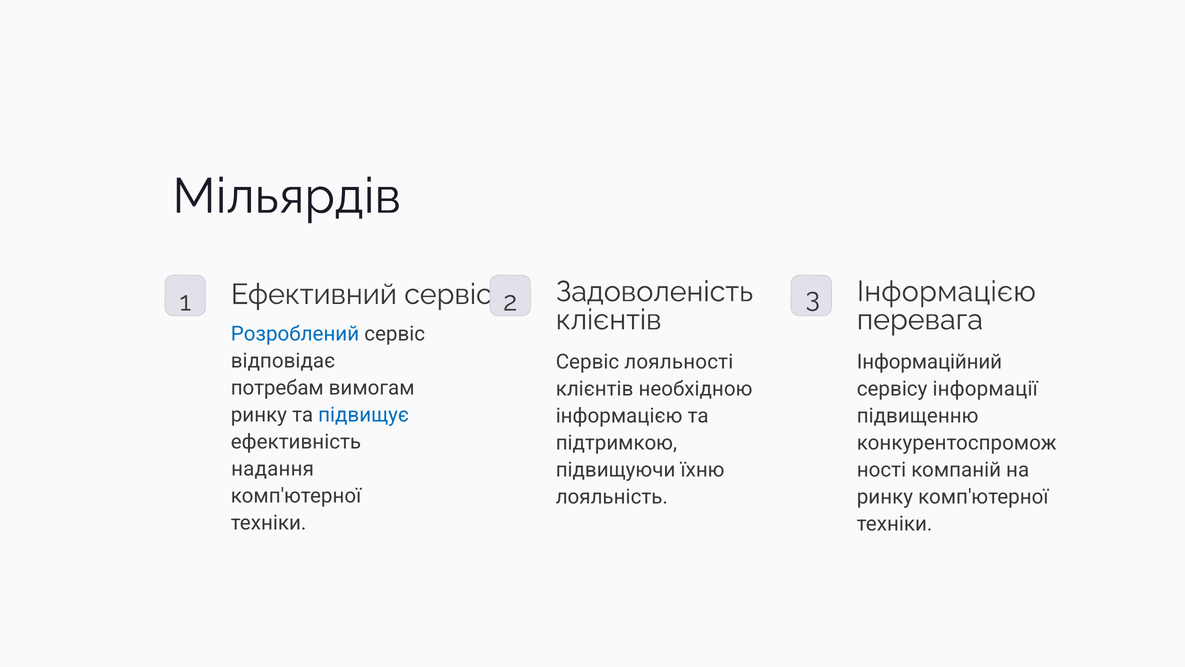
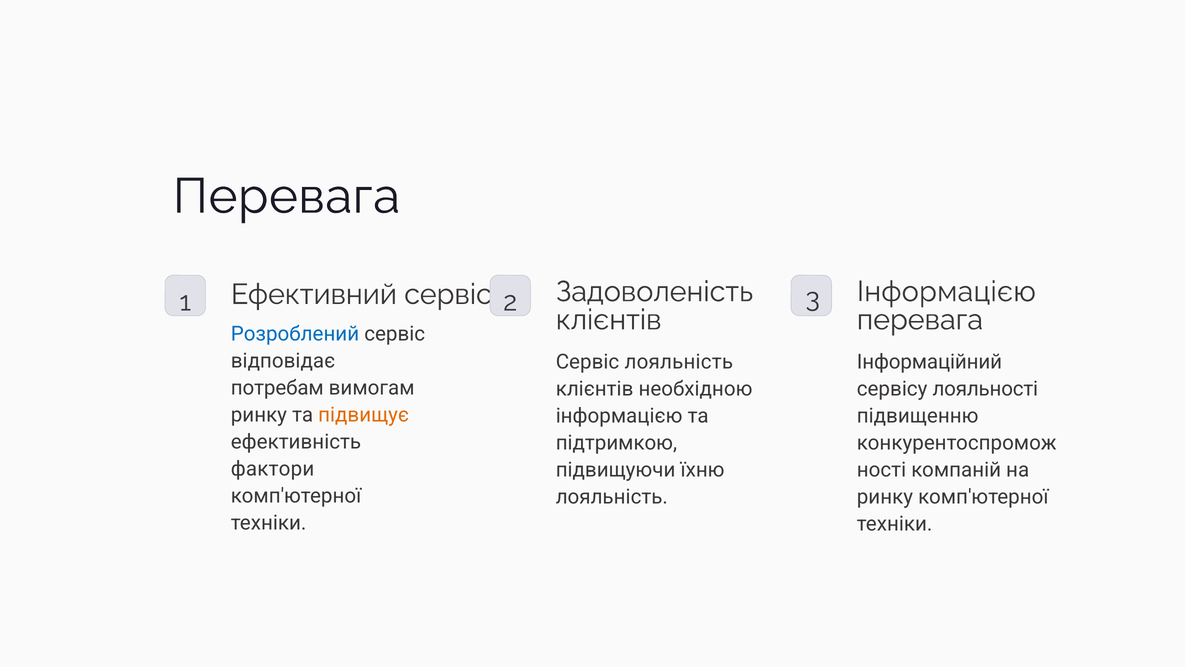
Мільярдів at (287, 196): Мільярдів -> Перевага
Сервіс лояльності: лояльності -> лояльність
інформації: інформації -> лояльності
підвищує colour: blue -> orange
надання: надання -> фактори
